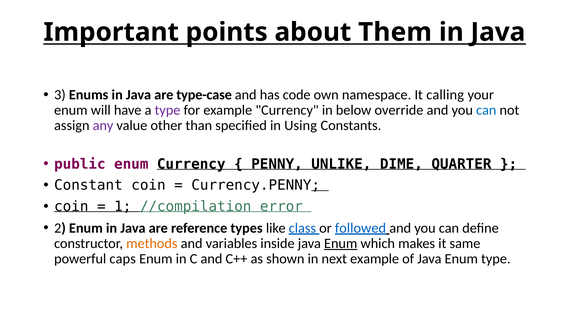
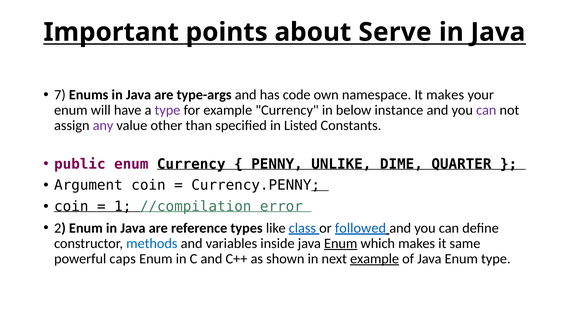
Them: Them -> Serve
3: 3 -> 7
type-case: type-case -> type-args
It calling: calling -> makes
override: override -> instance
can at (486, 110) colour: blue -> purple
Using: Using -> Listed
Constant: Constant -> Argument
methods colour: orange -> blue
example at (375, 259) underline: none -> present
